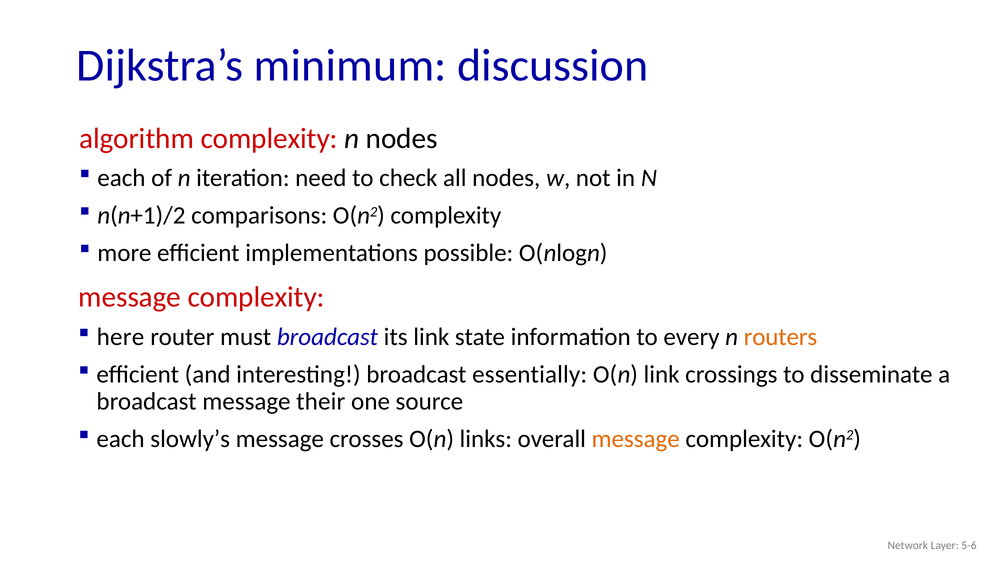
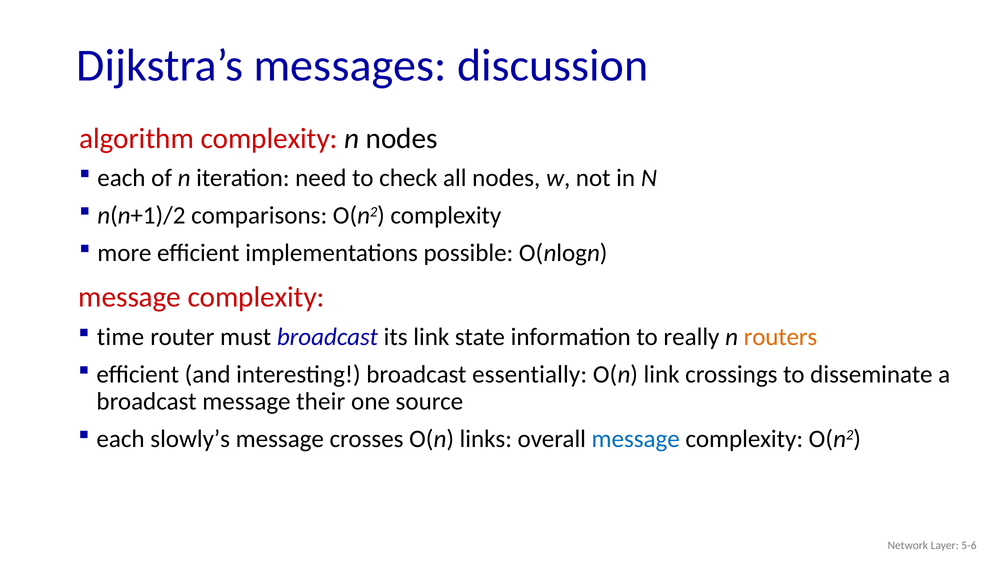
minimum: minimum -> messages
here: here -> time
every: every -> really
message at (636, 439) colour: orange -> blue
